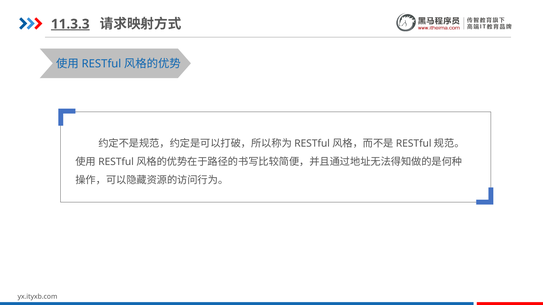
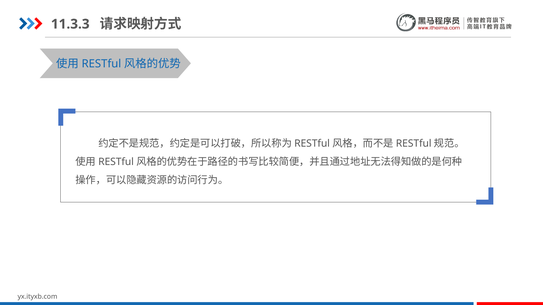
11.3.3 underline: present -> none
